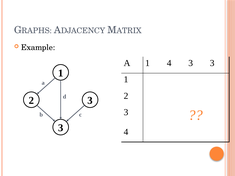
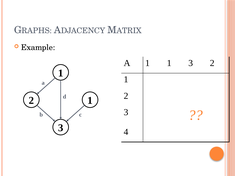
1 4: 4 -> 1
3 at (212, 63): 3 -> 2
3 at (90, 101): 3 -> 1
